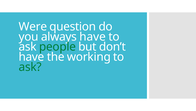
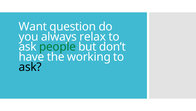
Were: Were -> Want
always have: have -> relax
ask at (30, 67) colour: green -> black
